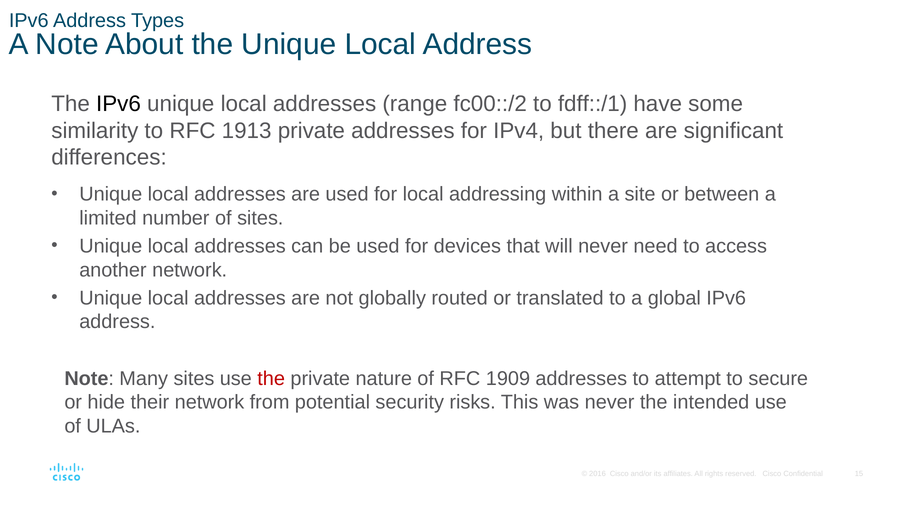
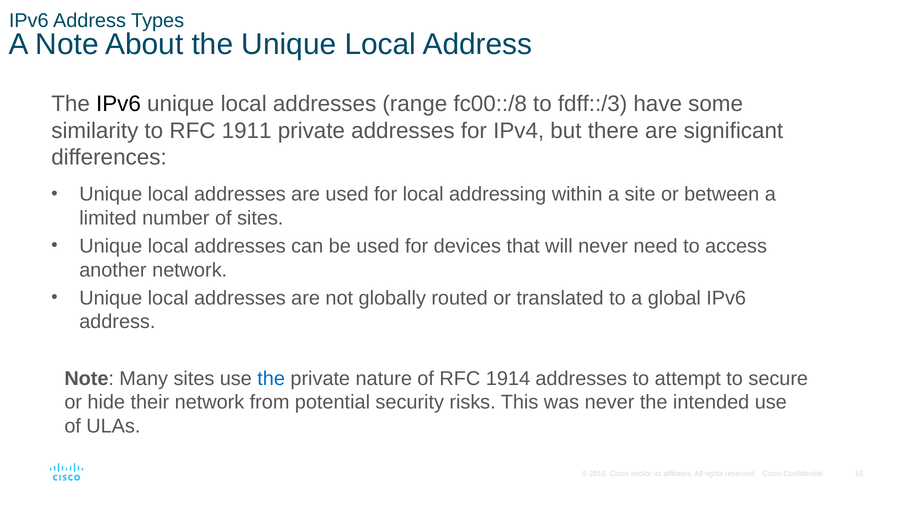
fc00::/2: fc00::/2 -> fc00::/8
fdff::/1: fdff::/1 -> fdff::/3
1913: 1913 -> 1911
the at (271, 378) colour: red -> blue
1909: 1909 -> 1914
